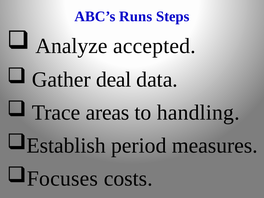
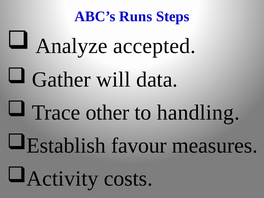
deal: deal -> will
areas: areas -> other
period: period -> favour
Focuses: Focuses -> Activity
